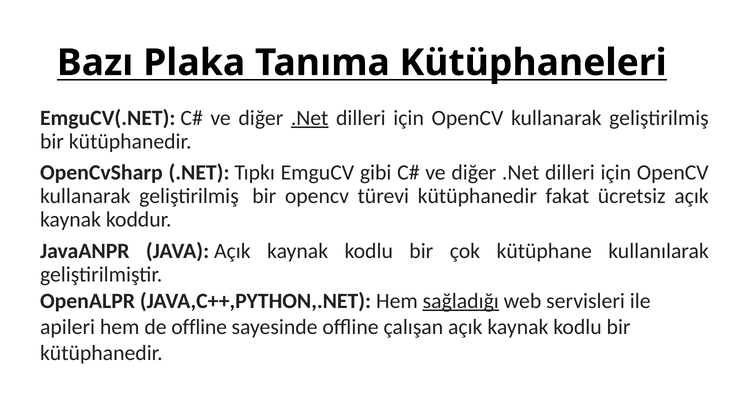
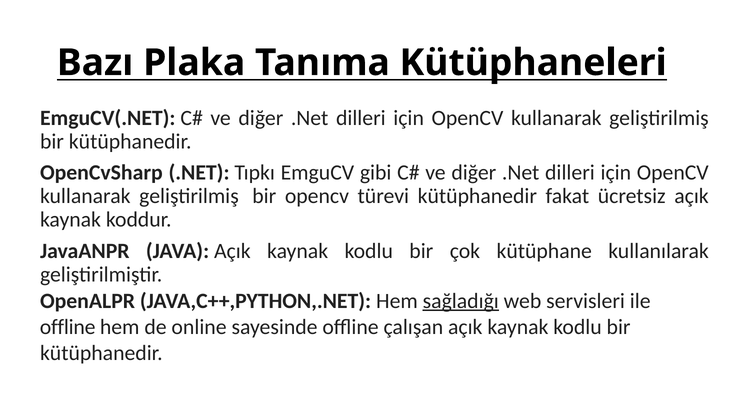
.Net at (310, 118) underline: present -> none
apileri at (68, 327): apileri -> offline
de offline: offline -> online
